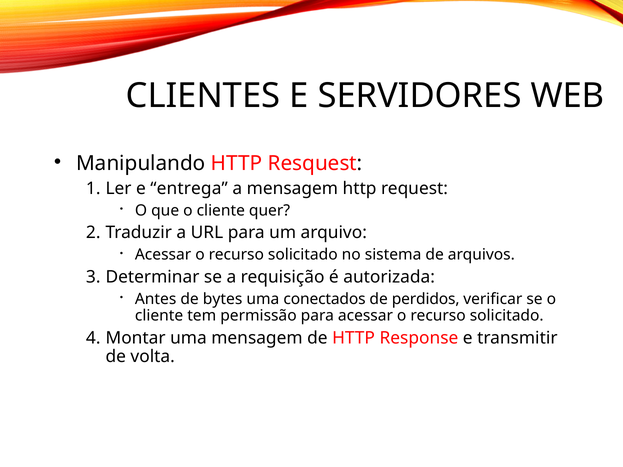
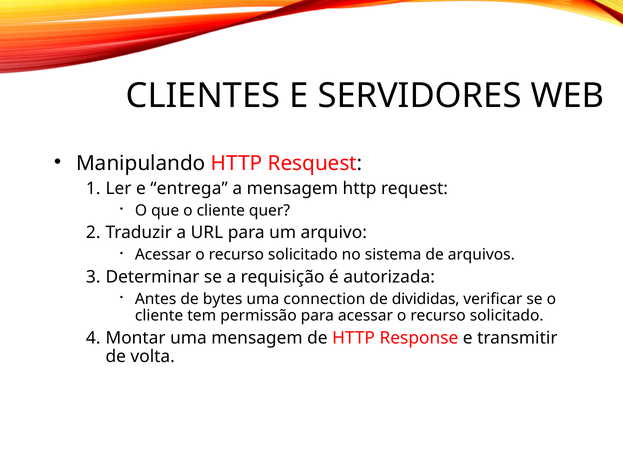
conectados: conectados -> connection
perdidos: perdidos -> divididas
